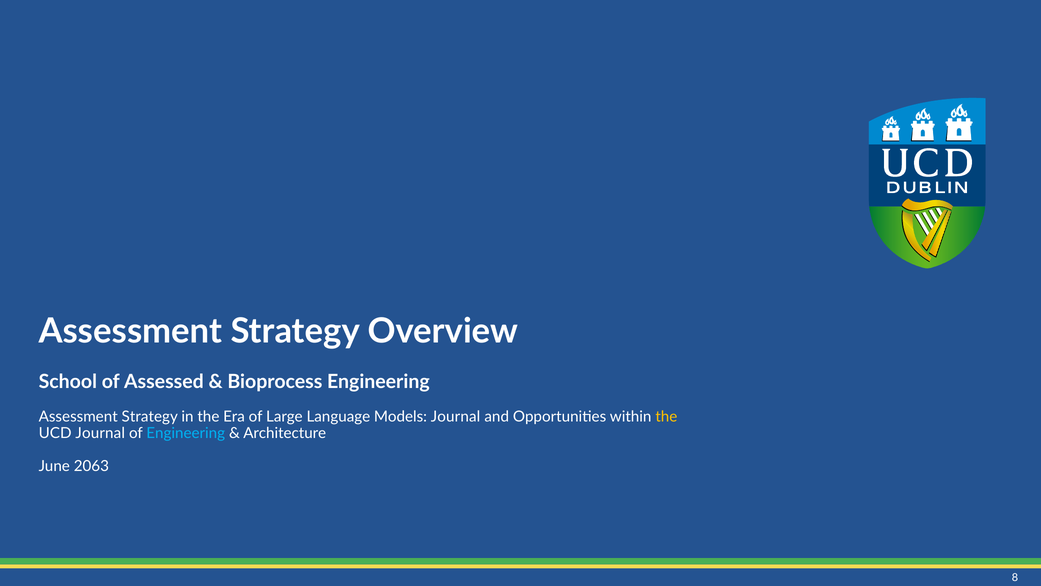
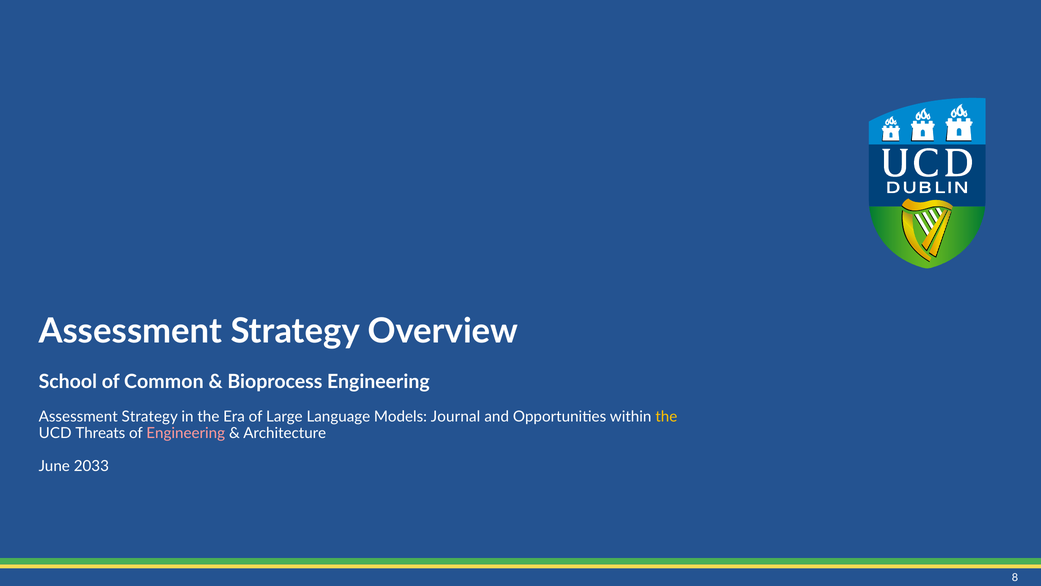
Assessed: Assessed -> Common
UCD Journal: Journal -> Threats
Engineering at (186, 433) colour: light blue -> pink
2063: 2063 -> 2033
